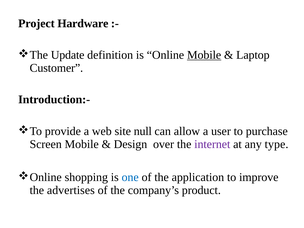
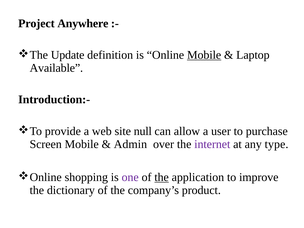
Hardware: Hardware -> Anywhere
Customer: Customer -> Available
Design: Design -> Admin
one colour: blue -> purple
the at (162, 177) underline: none -> present
advertises: advertises -> dictionary
